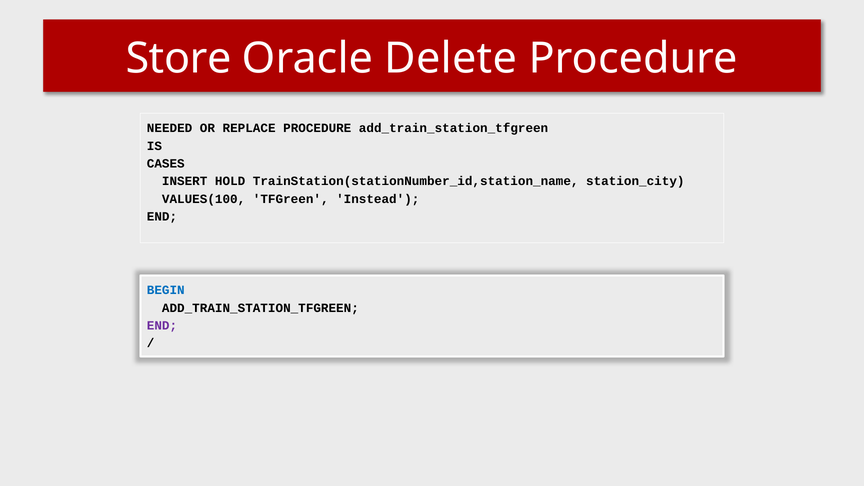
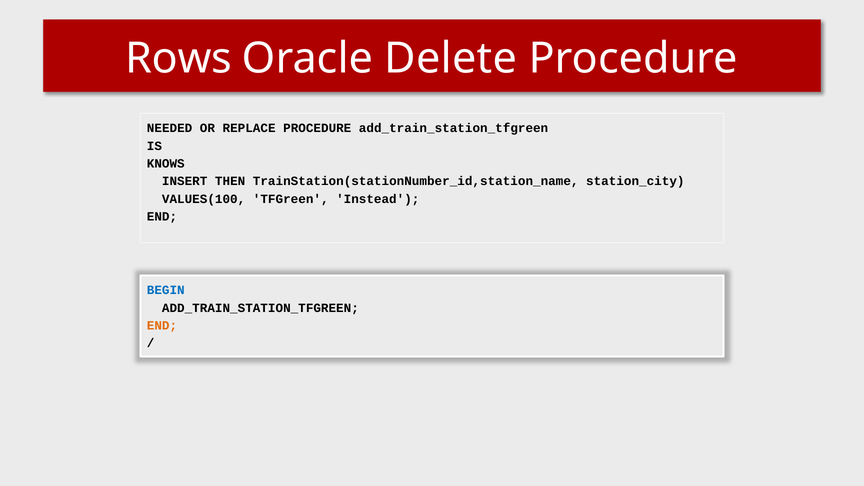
Store: Store -> Rows
CASES: CASES -> KNOWS
HOLD: HOLD -> THEN
END at (162, 326) colour: purple -> orange
